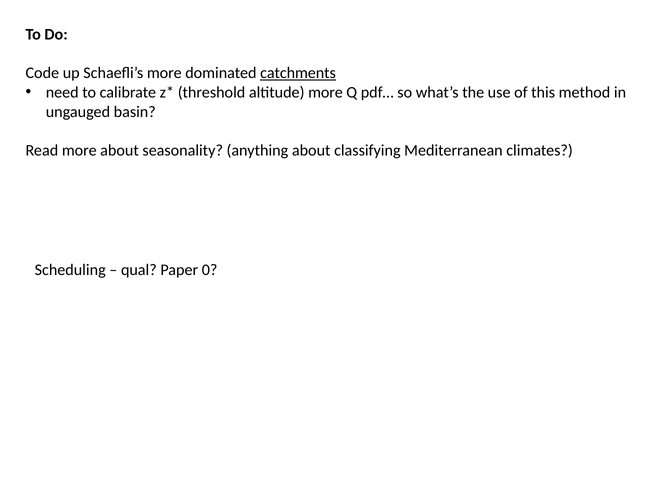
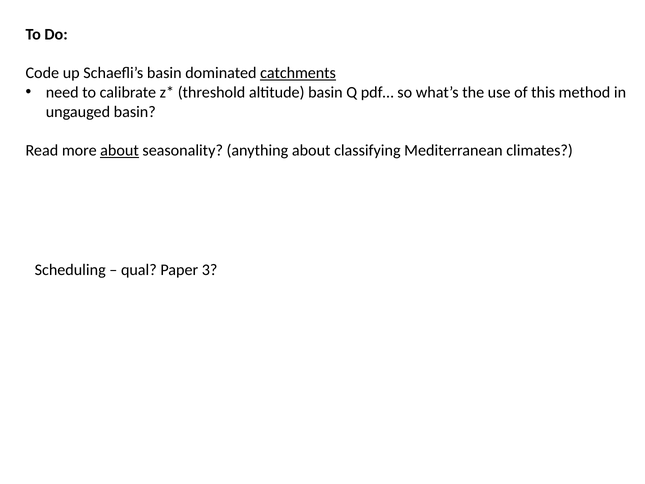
Schaefli’s more: more -> basin
altitude more: more -> basin
about at (120, 150) underline: none -> present
0: 0 -> 3
